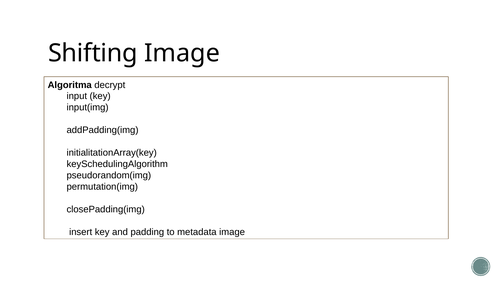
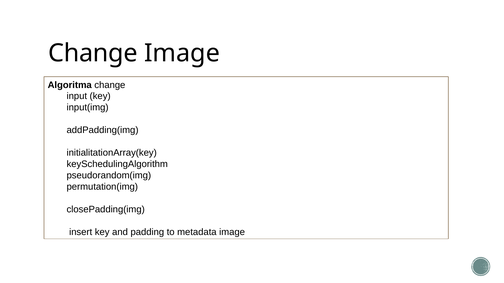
Shifting at (93, 53): Shifting -> Change
Algoritma decrypt: decrypt -> change
